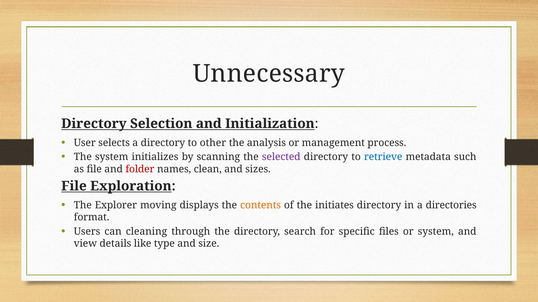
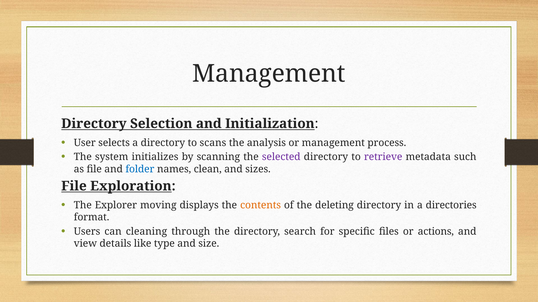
Unnecessary at (269, 74): Unnecessary -> Management
other: other -> scans
retrieve colour: blue -> purple
folder colour: red -> blue
initiates: initiates -> deleting
or system: system -> actions
